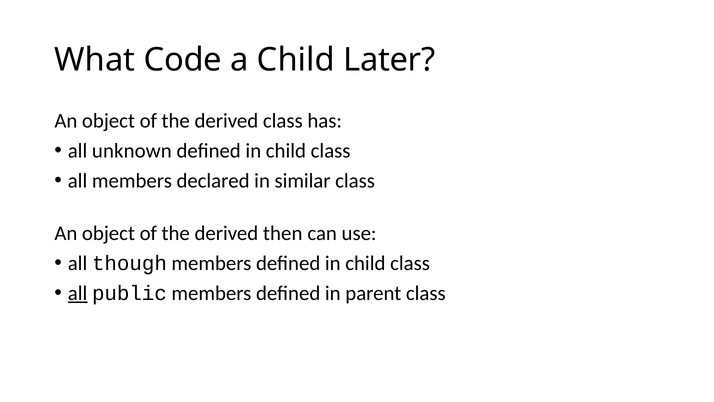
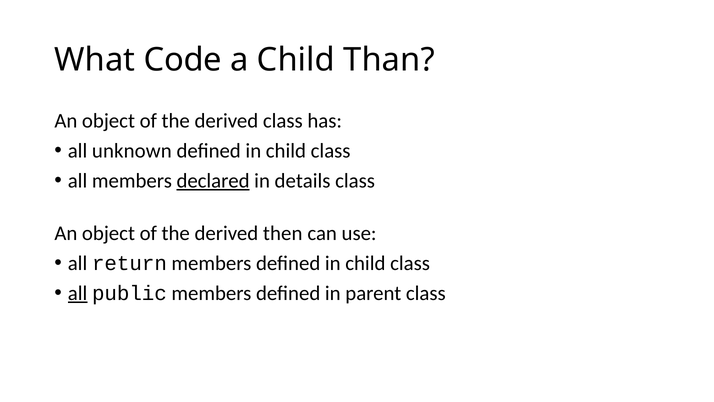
Later: Later -> Than
declared underline: none -> present
similar: similar -> details
though: though -> return
